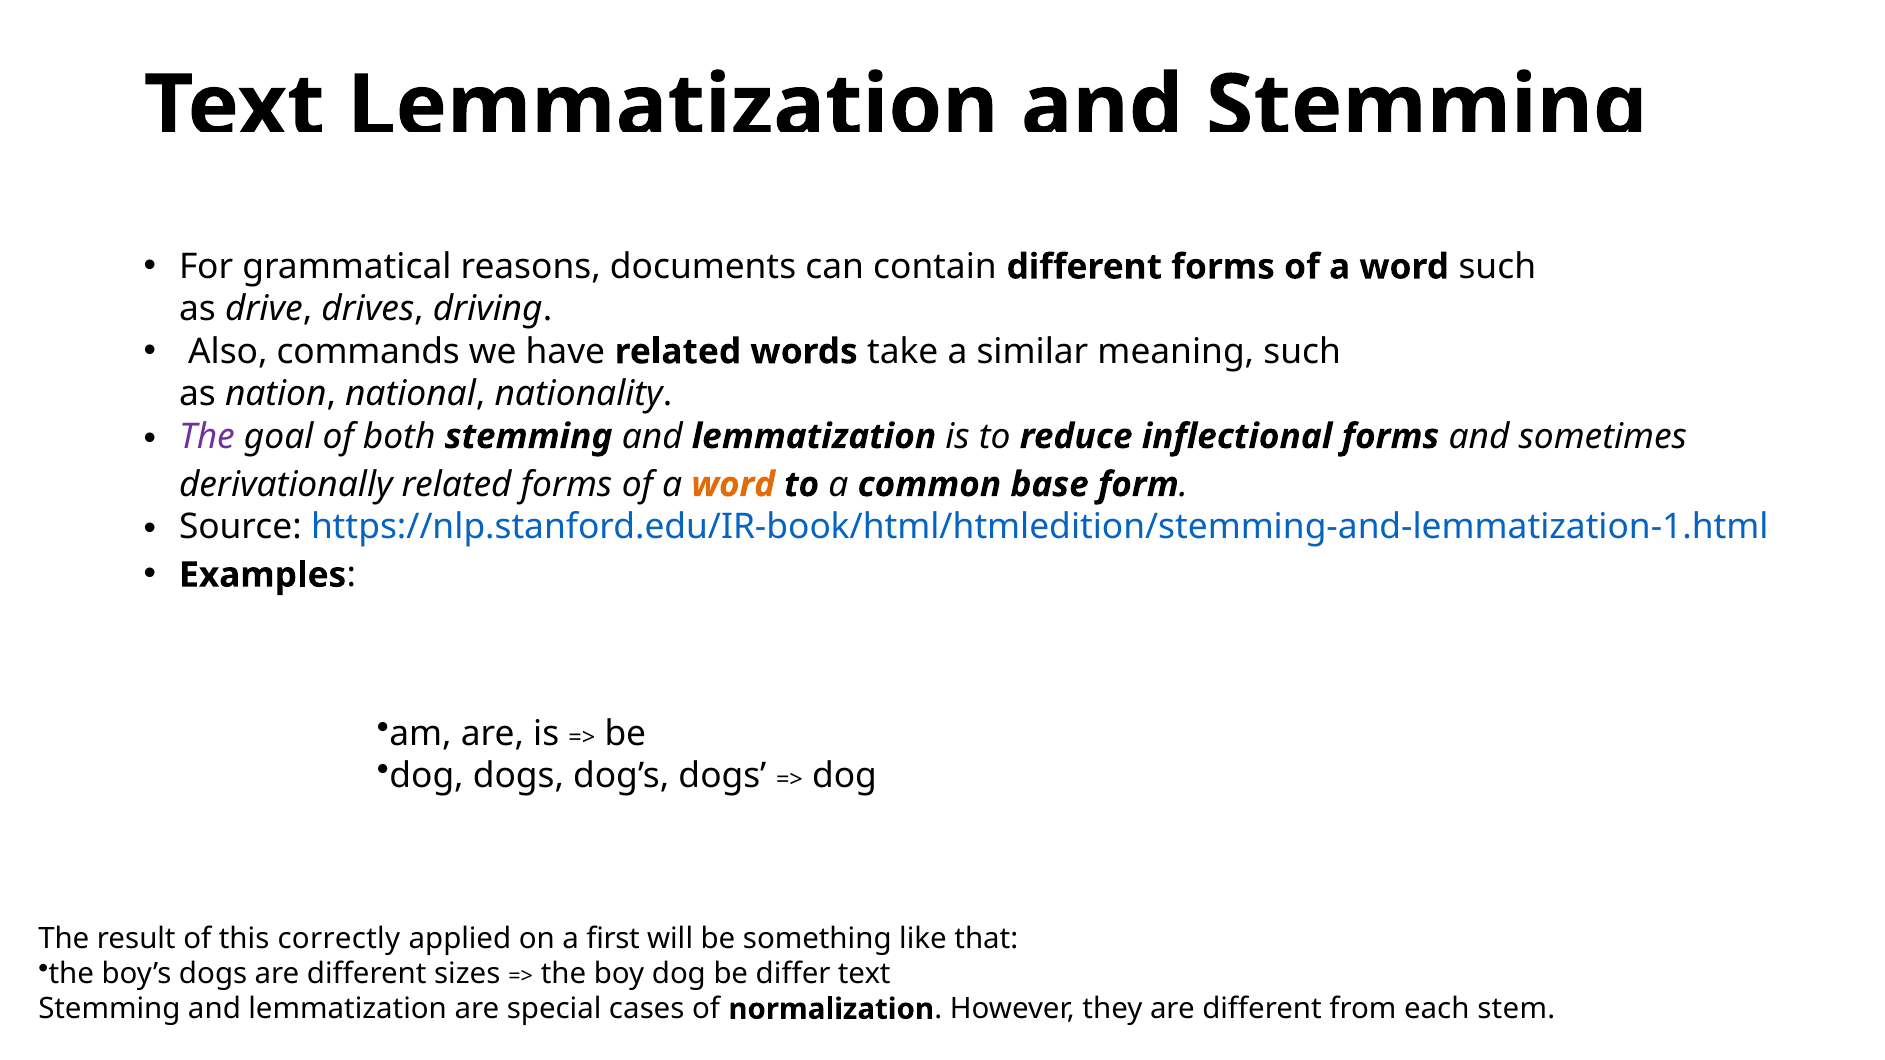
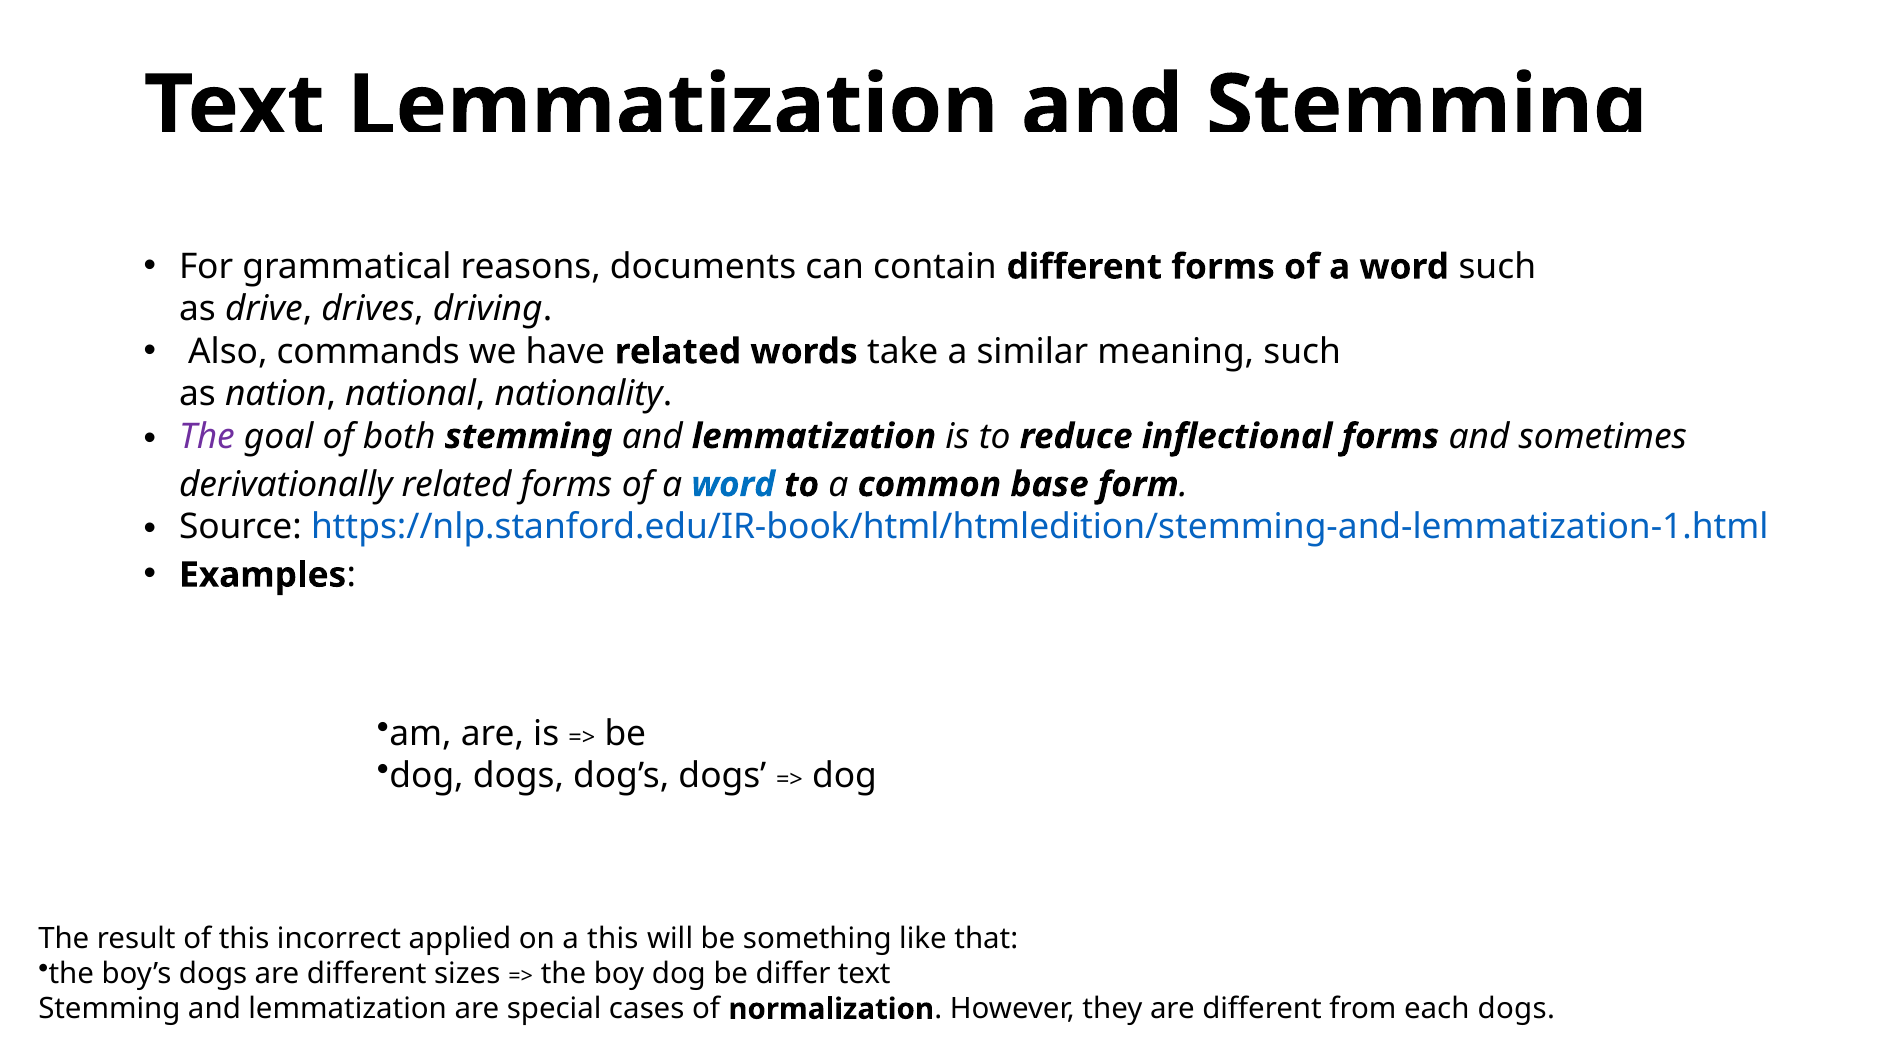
word at (733, 485) colour: orange -> blue
correctly: correctly -> incorrect
a first: first -> this
each stem: stem -> dogs
